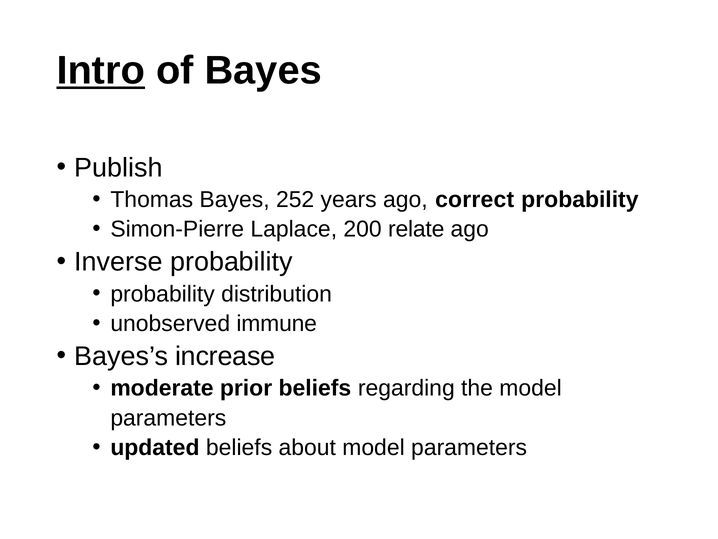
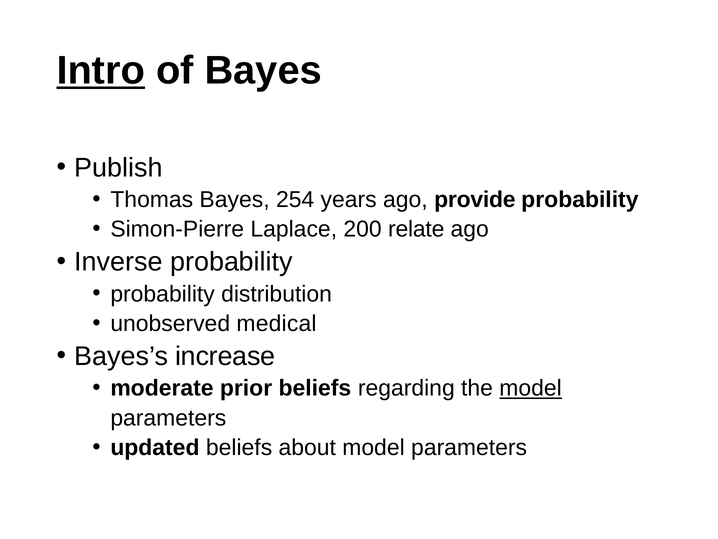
252: 252 -> 254
correct: correct -> provide
immune: immune -> medical
model at (531, 388) underline: none -> present
